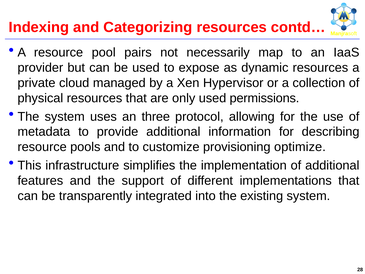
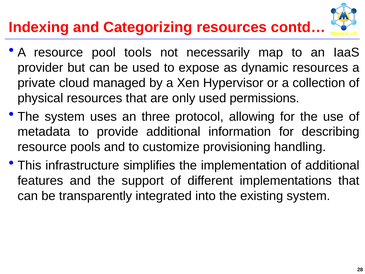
pairs: pairs -> tools
optimize: optimize -> handling
